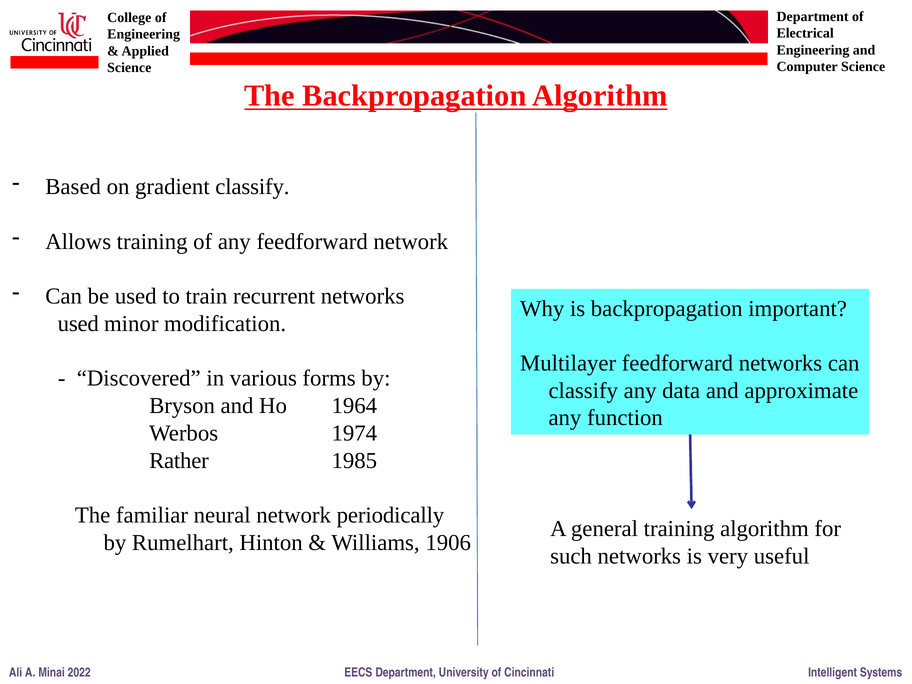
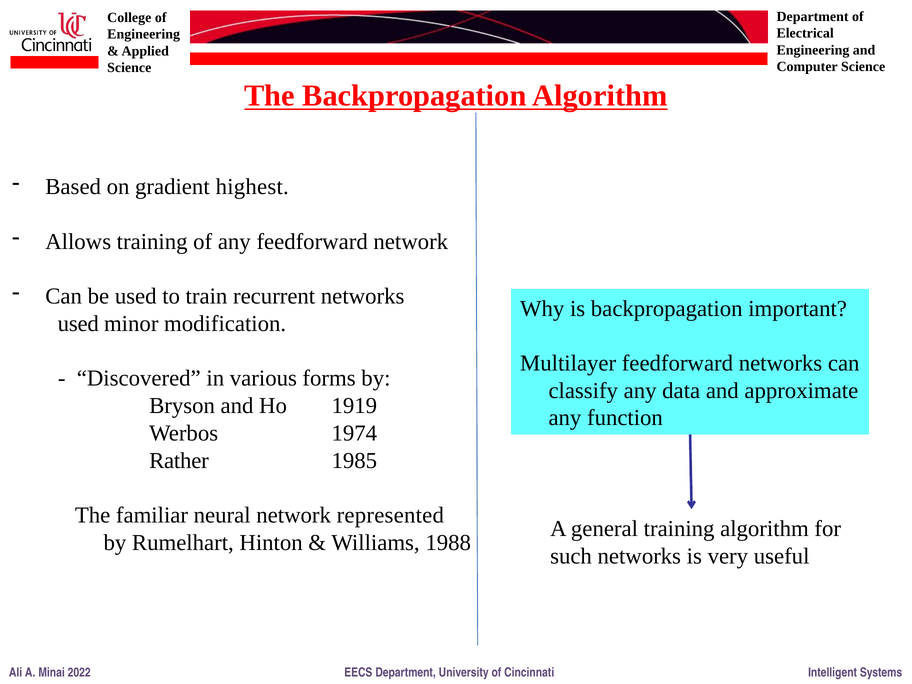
gradient classify: classify -> highest
1964: 1964 -> 1919
periodically: periodically -> represented
1906: 1906 -> 1988
